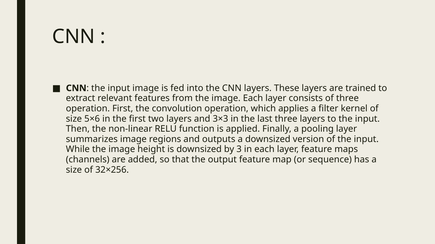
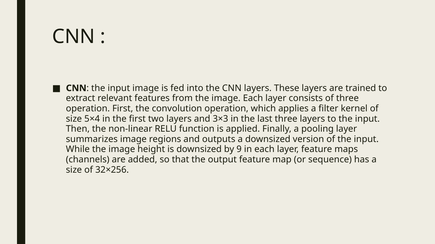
5×6: 5×6 -> 5×4
3: 3 -> 9
